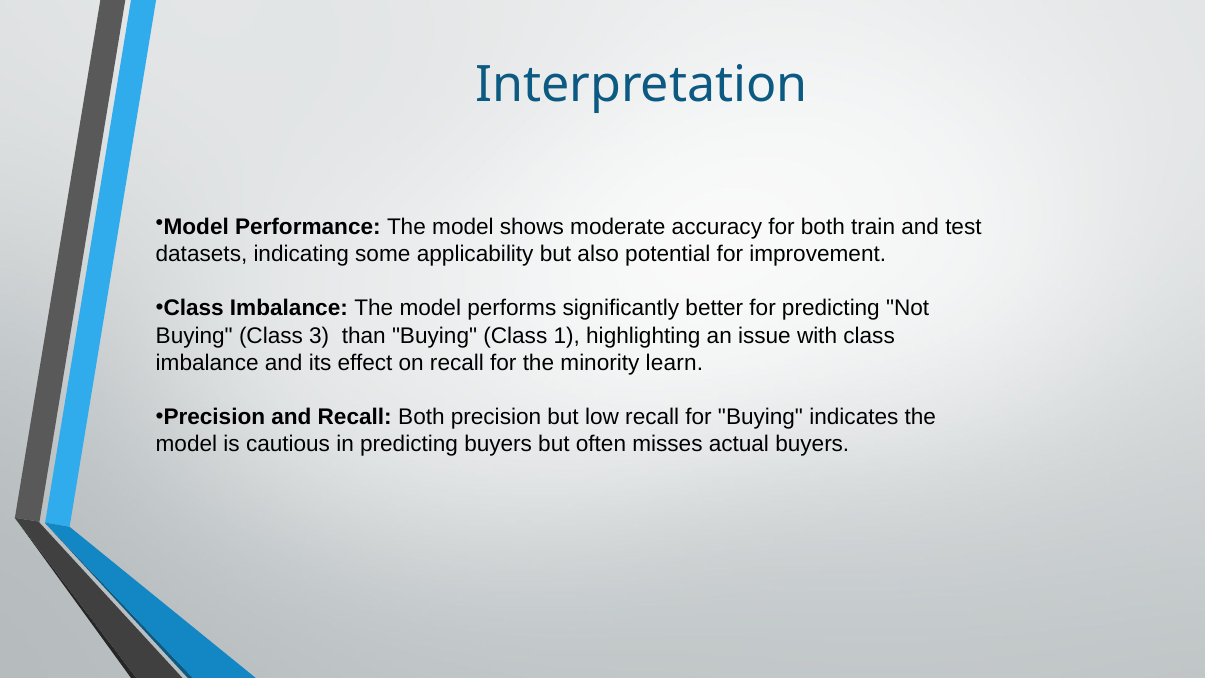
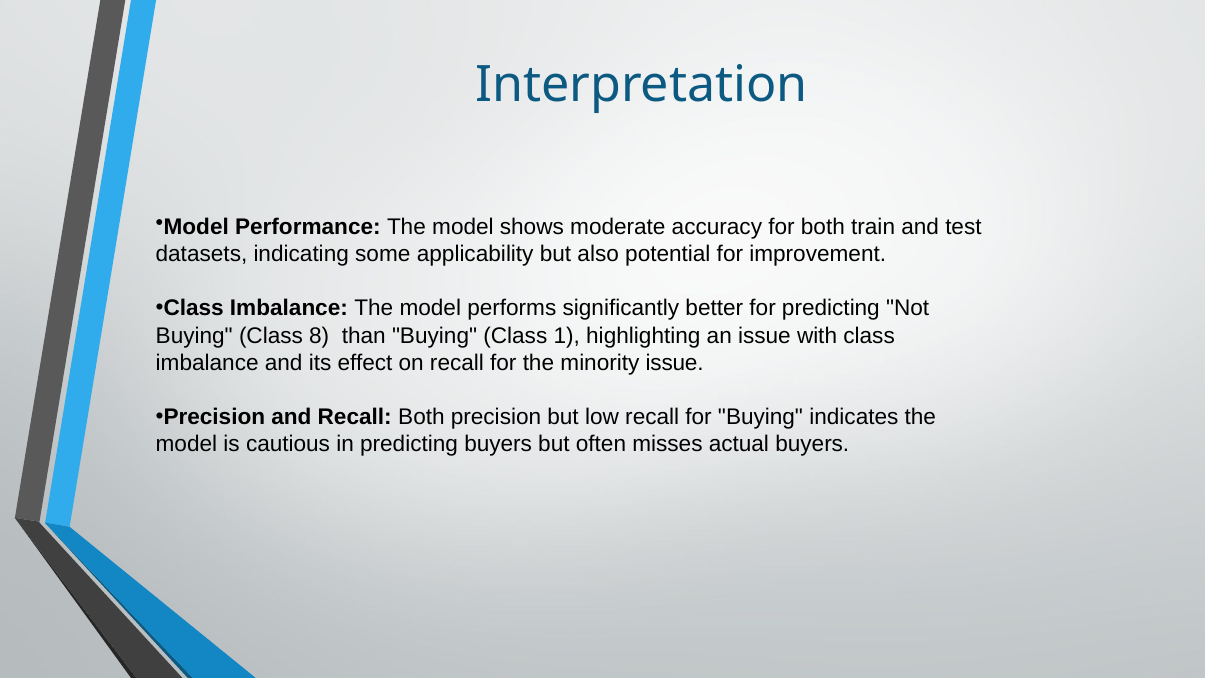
3: 3 -> 8
minority learn: learn -> issue
